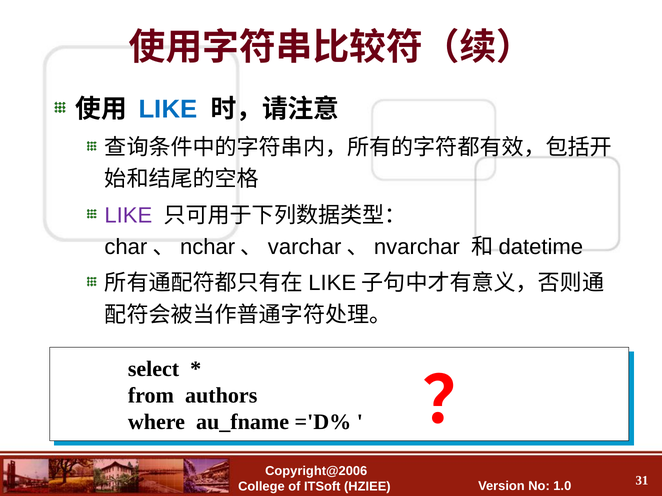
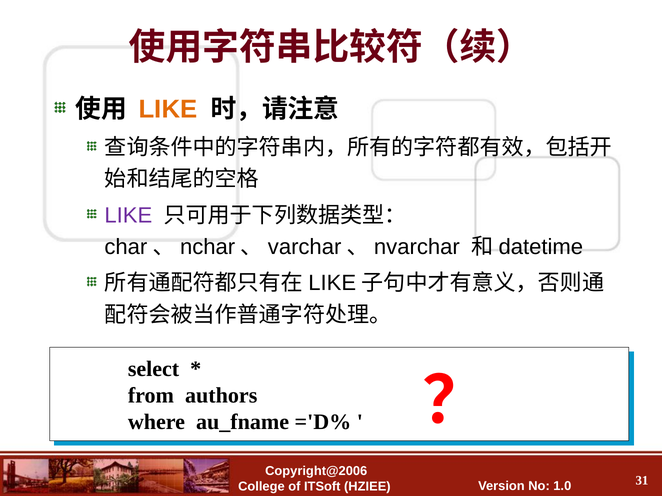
LIKE at (168, 109) colour: blue -> orange
